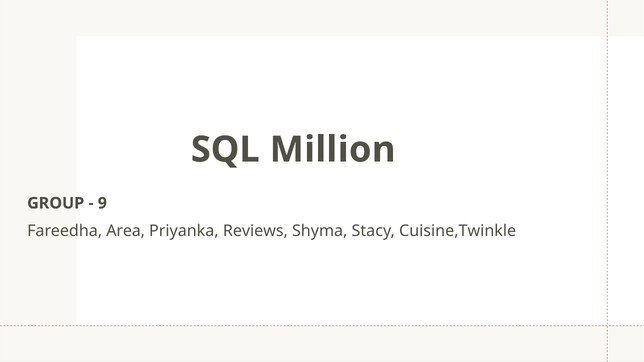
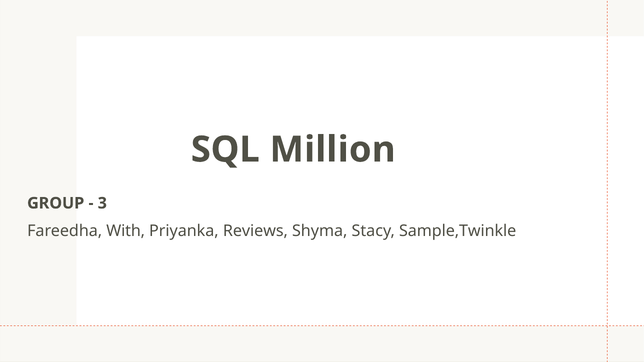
9: 9 -> 3
Area: Area -> With
Cuisine,Twinkle: Cuisine,Twinkle -> Sample,Twinkle
